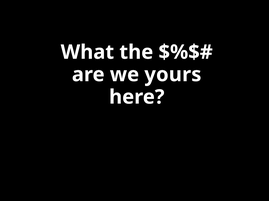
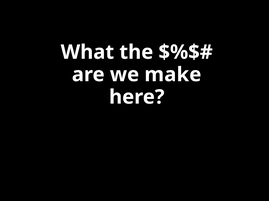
yours: yours -> make
